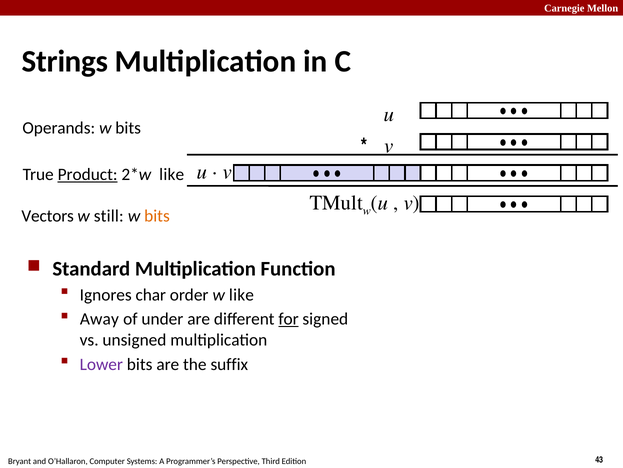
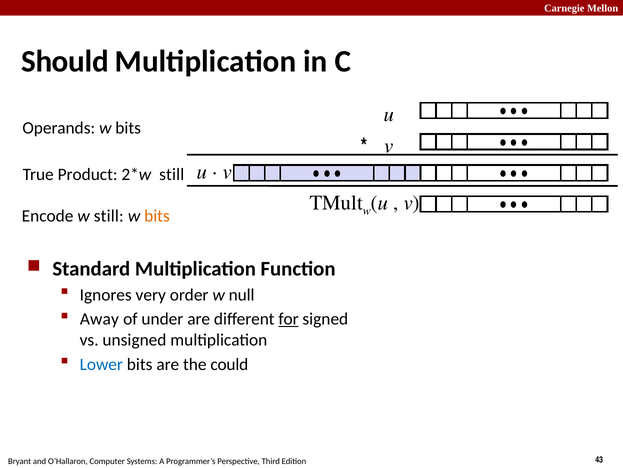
Strings: Strings -> Should
Product underline: present -> none
like at (172, 174): like -> still
Vectors: Vectors -> Encode
char: char -> very
w like: like -> null
Lower colour: purple -> blue
suffix: suffix -> could
